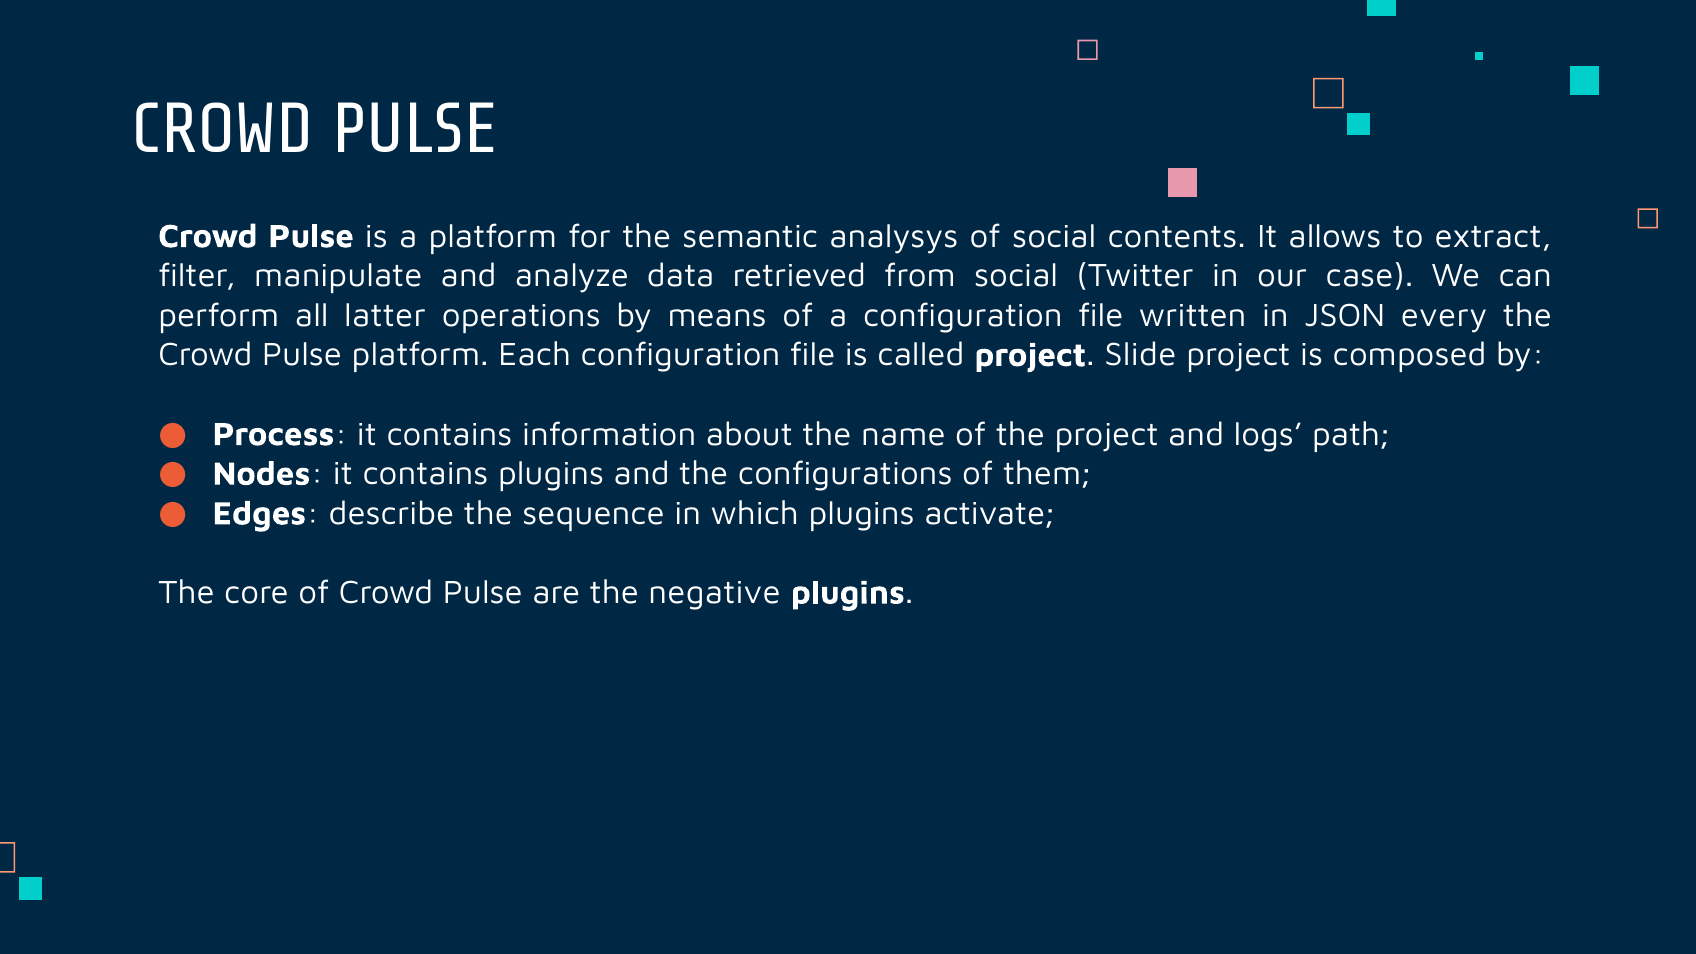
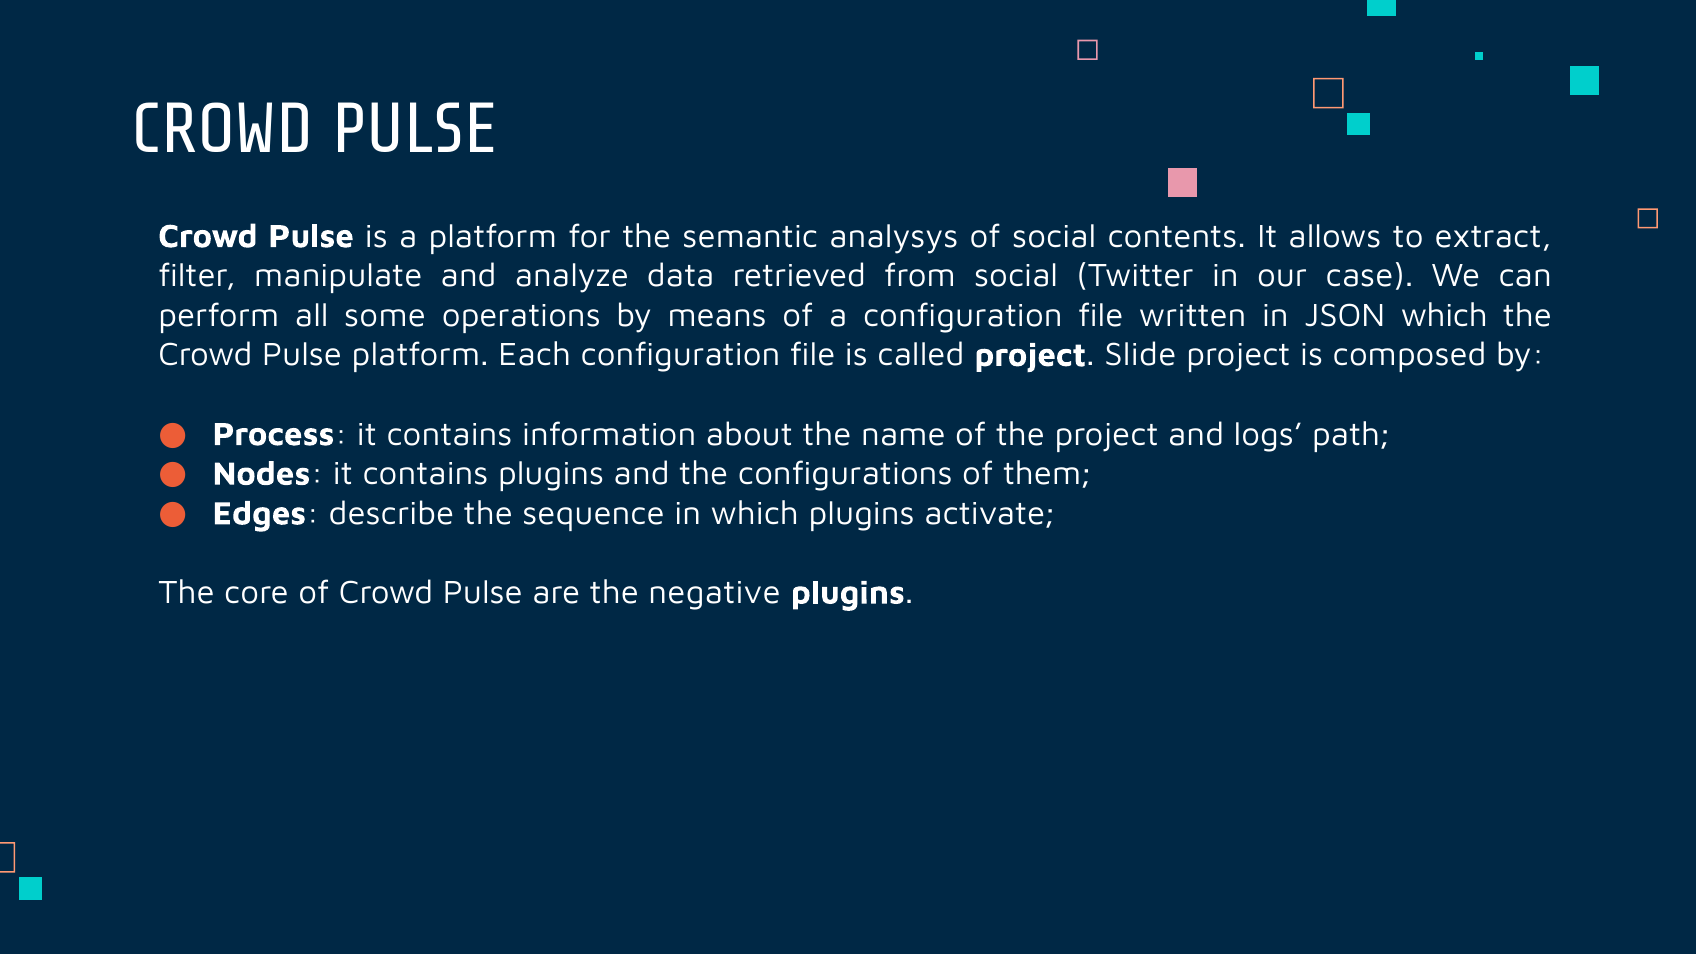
latter: latter -> some
JSON every: every -> which
